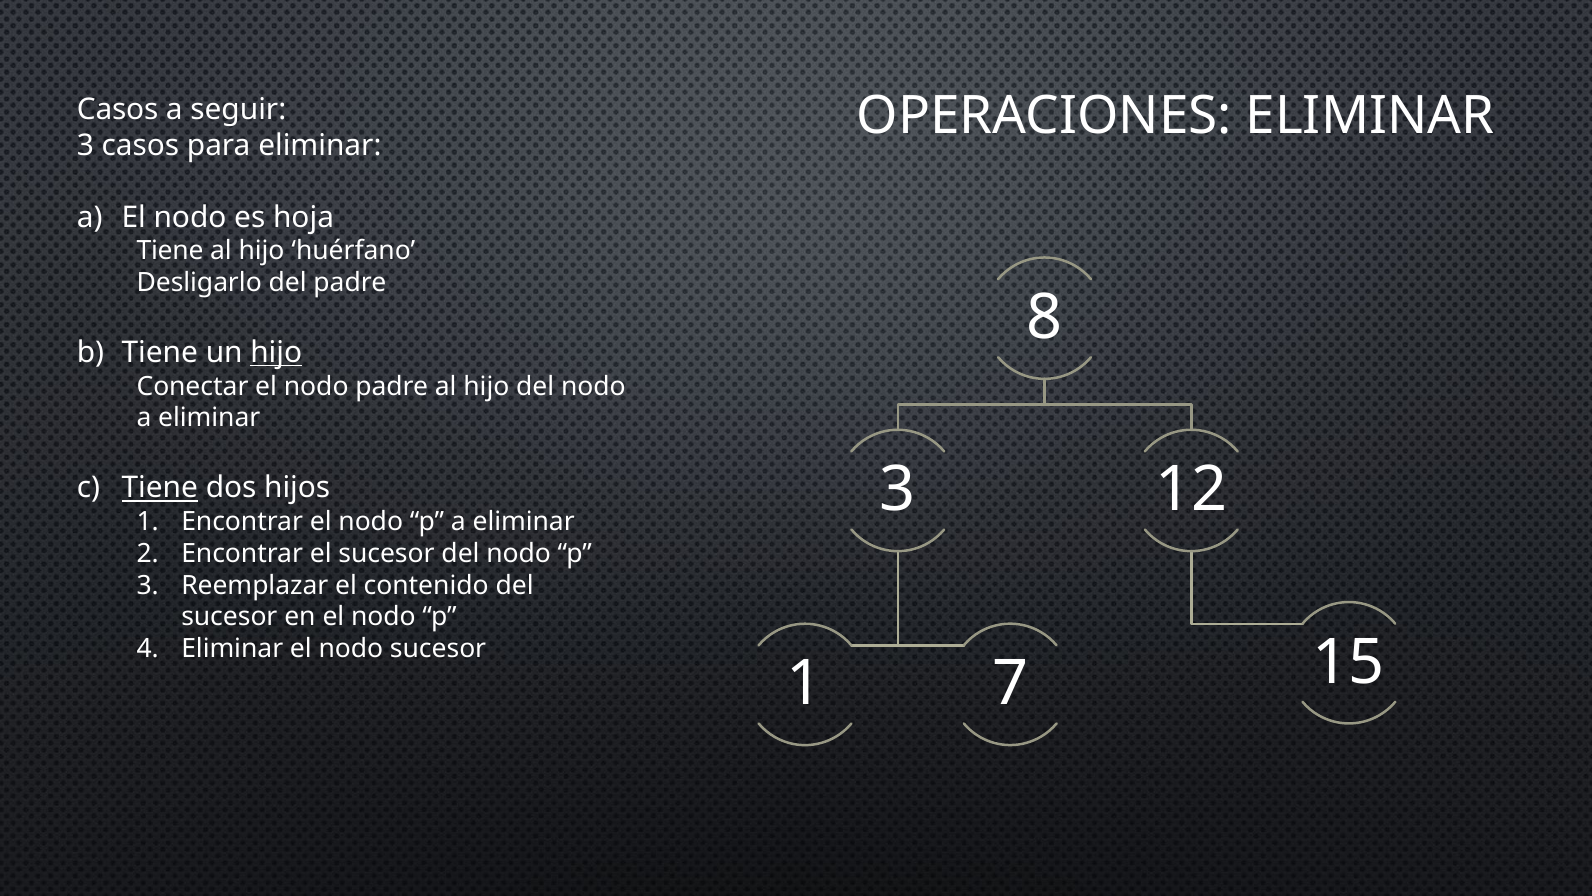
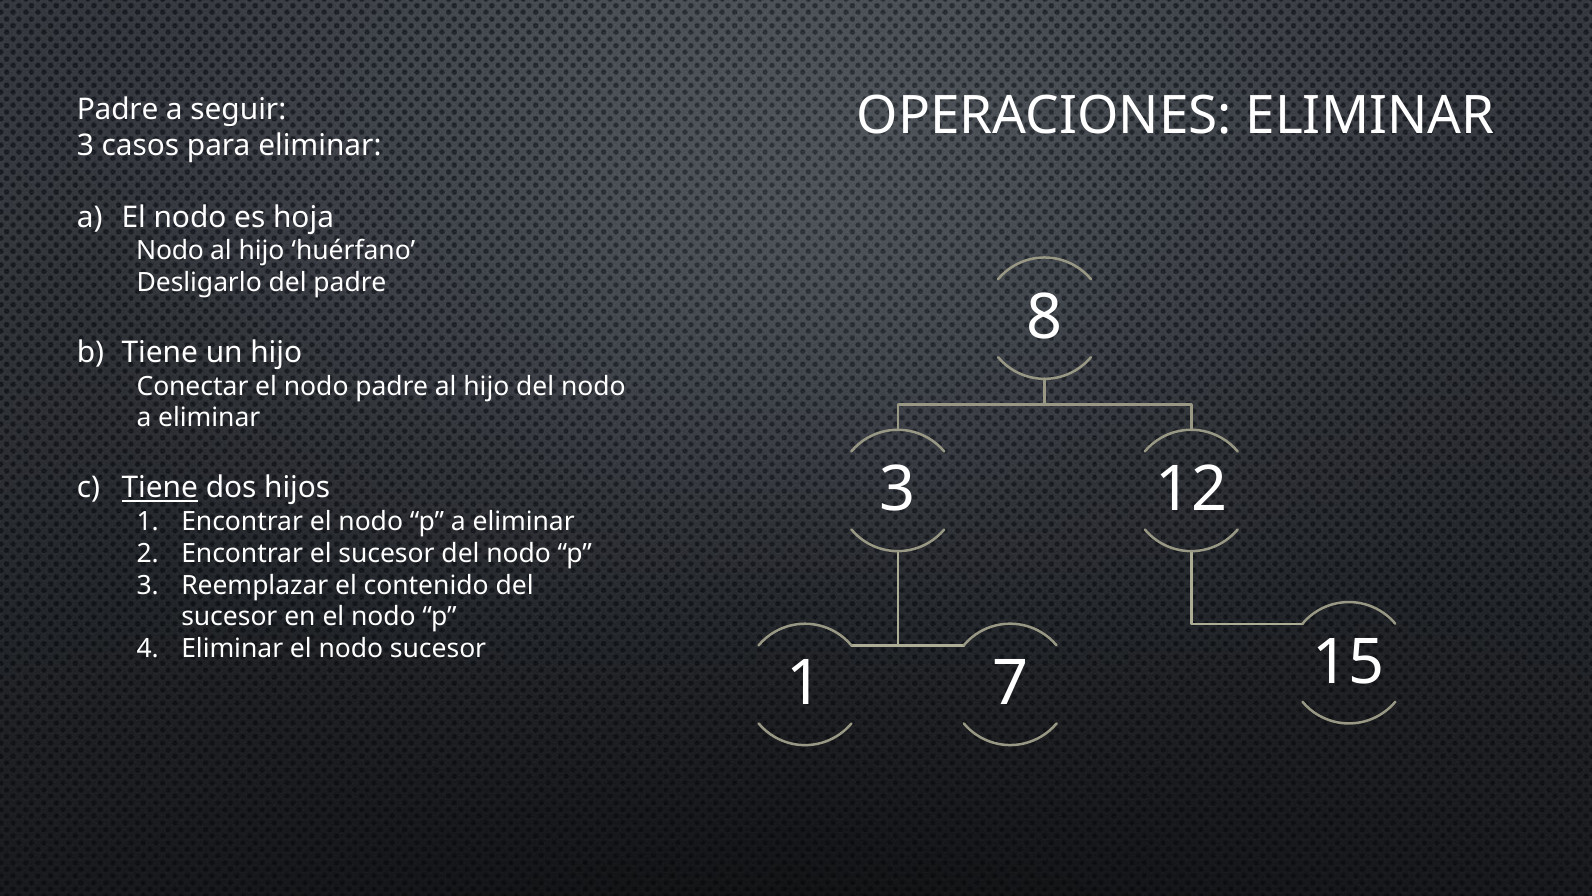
Casos at (118, 110): Casos -> Padre
Tiene at (170, 251): Tiene -> Nodo
hijo at (276, 353) underline: present -> none
